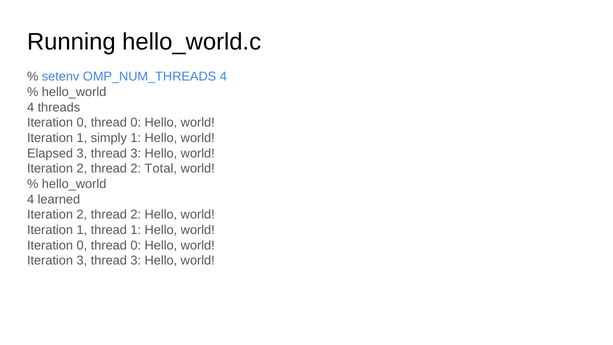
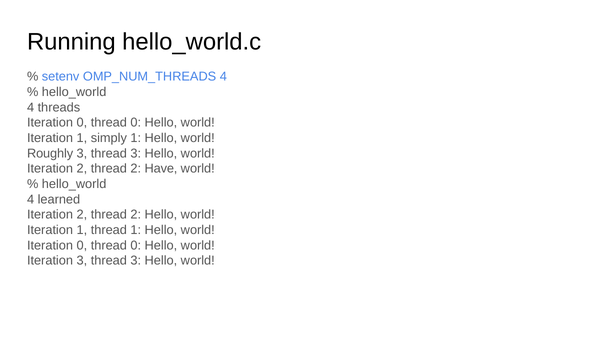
Elapsed: Elapsed -> Roughly
Total: Total -> Have
